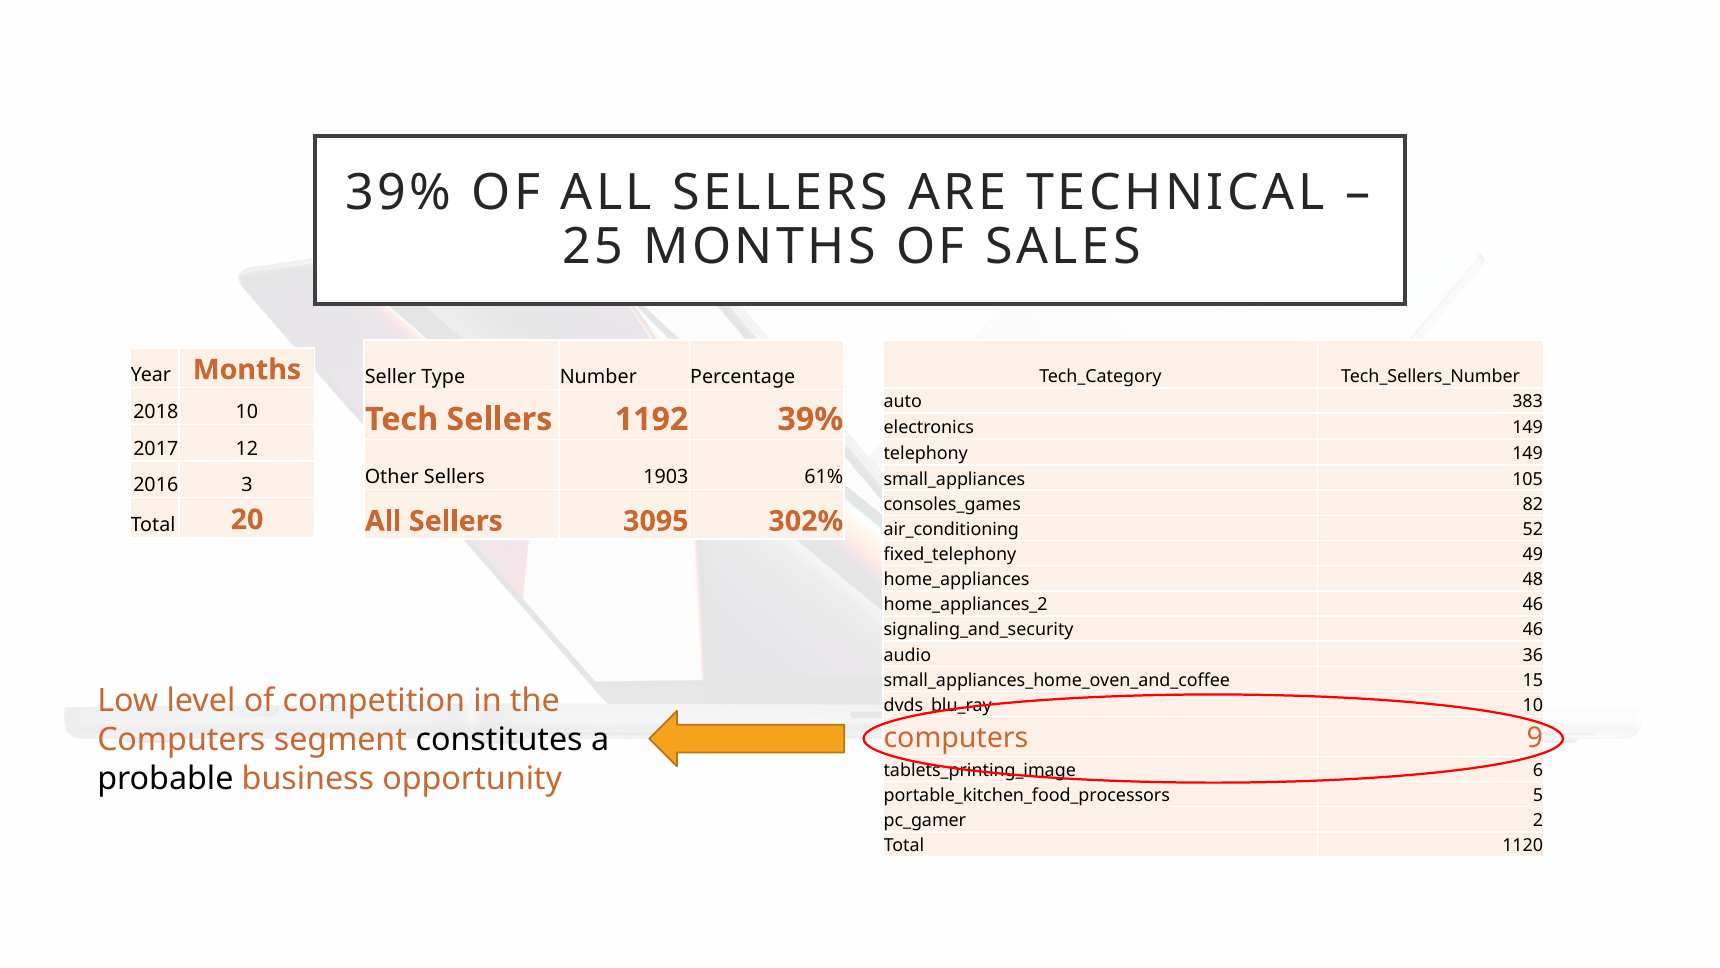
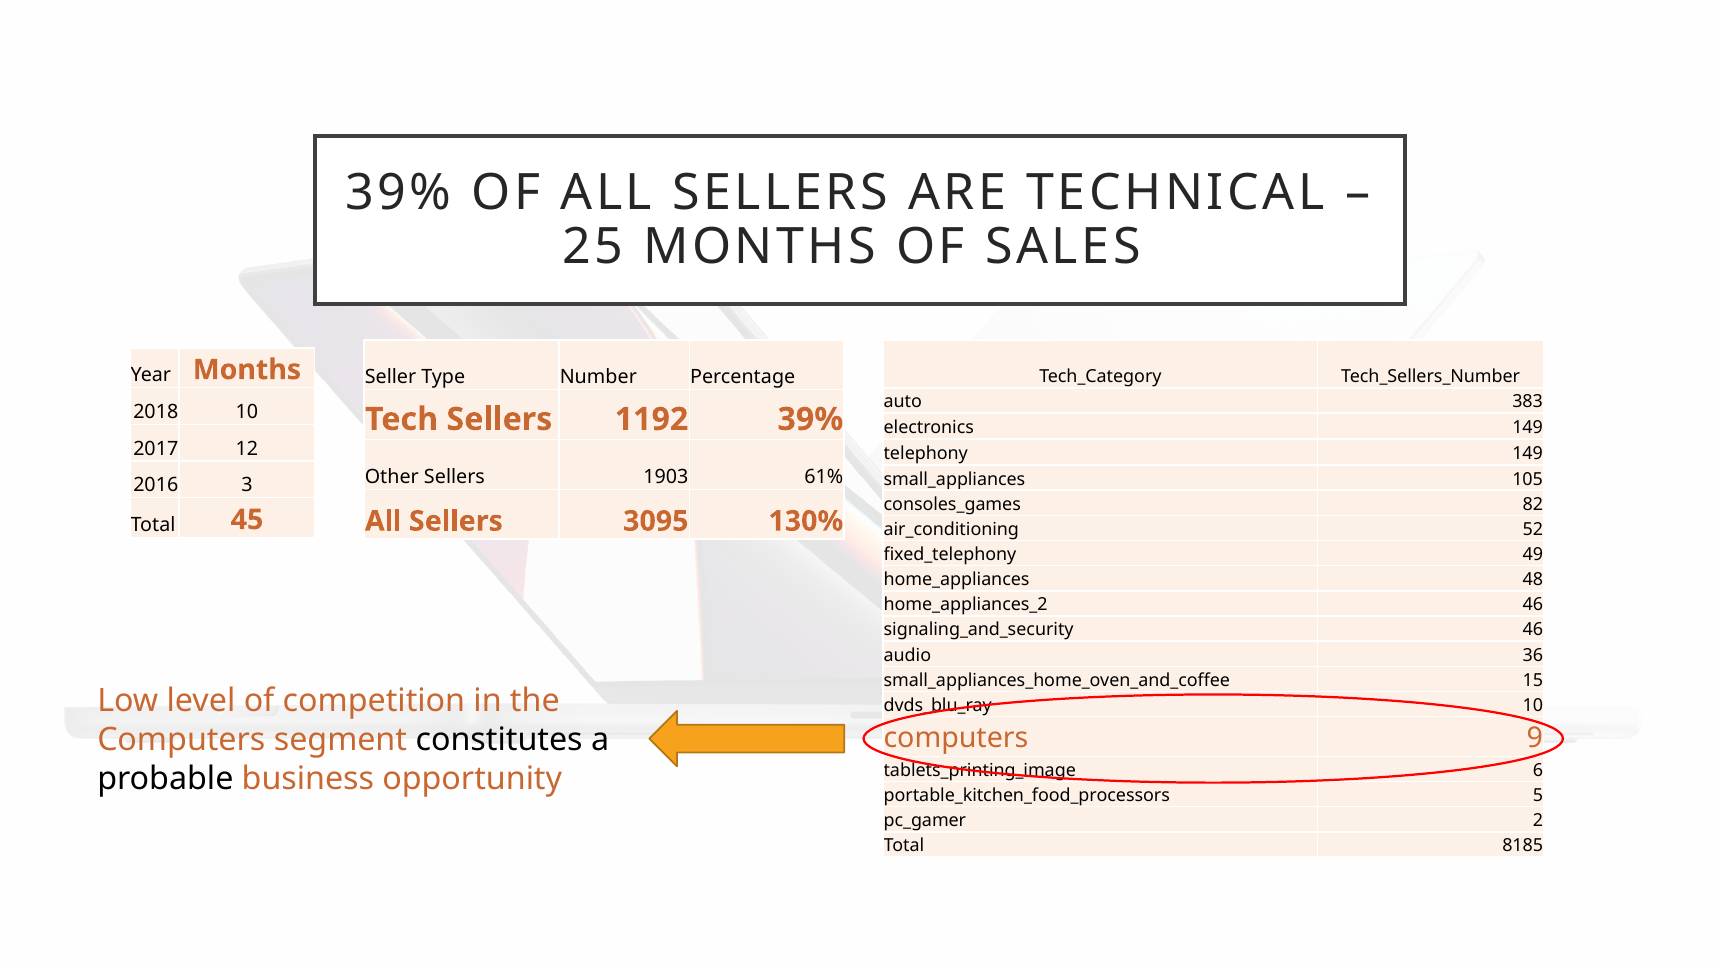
302%: 302% -> 130%
20: 20 -> 45
1120: 1120 -> 8185
